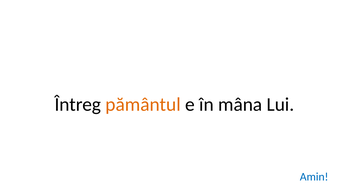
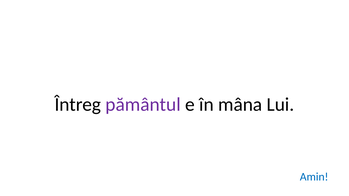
pământul colour: orange -> purple
